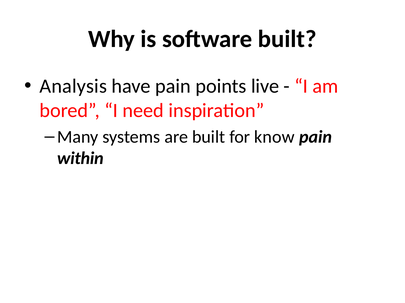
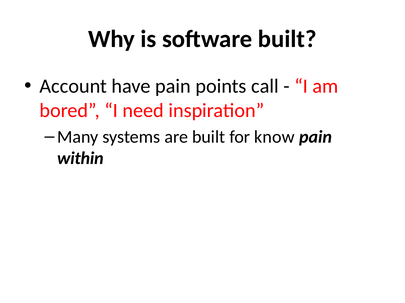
Analysis: Analysis -> Account
live: live -> call
